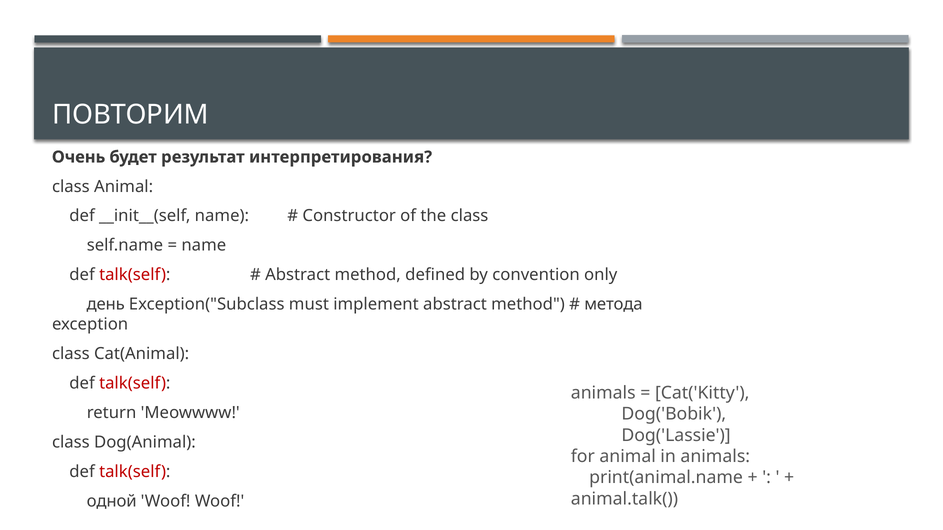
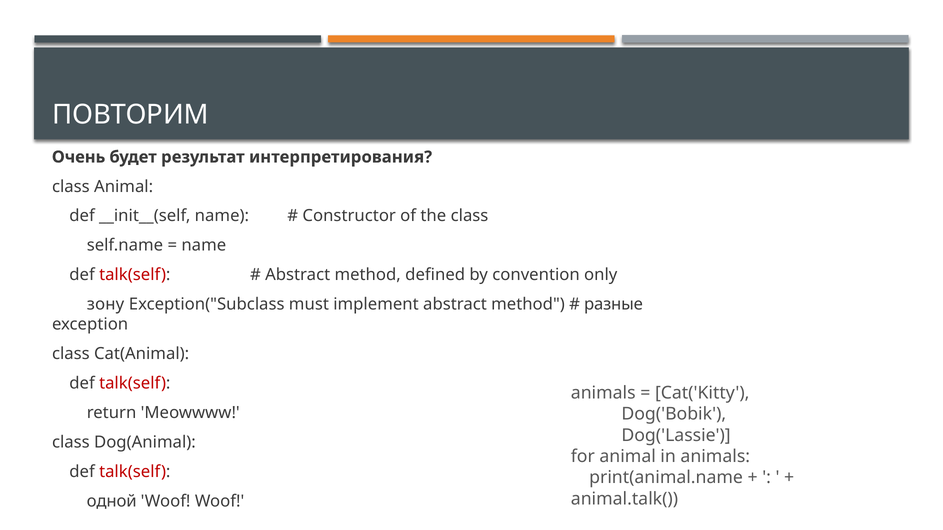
день: день -> зону
метода: метода -> разные
